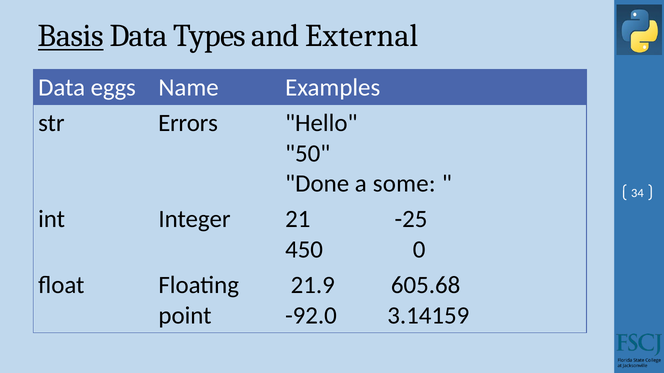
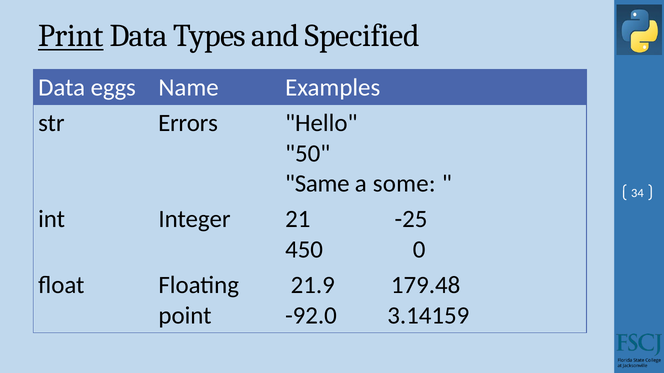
Basis: Basis -> Print
External: External -> Specified
Done: Done -> Same
605.68: 605.68 -> 179.48
